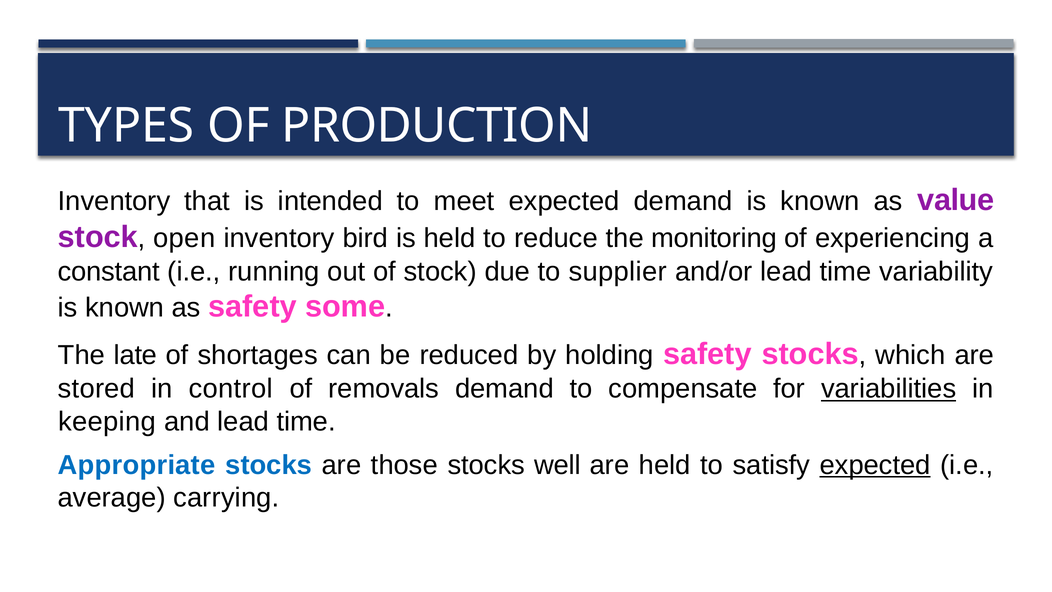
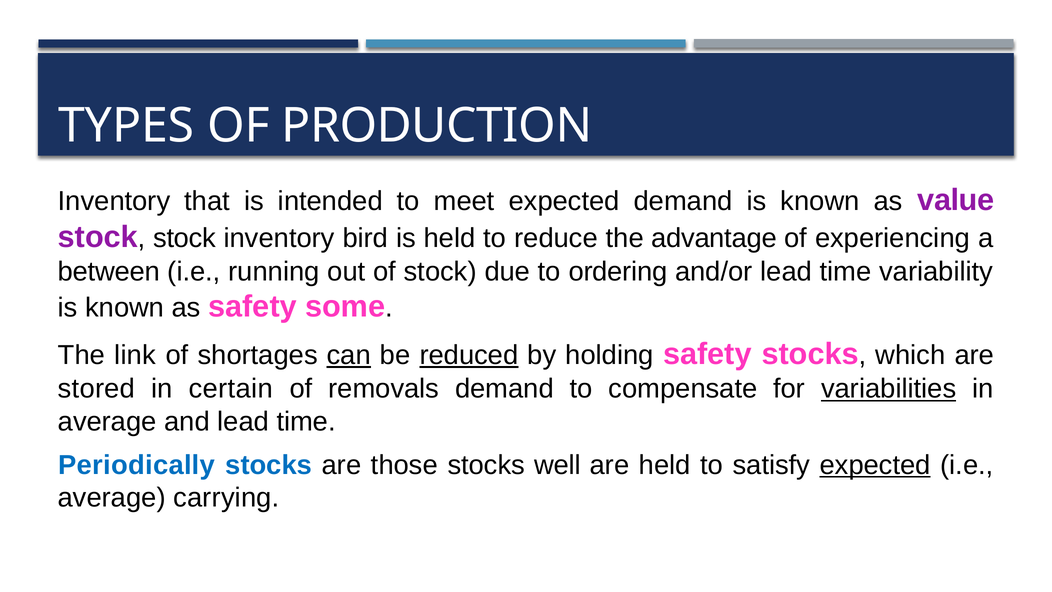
open at (184, 238): open -> stock
monitoring: monitoring -> advantage
constant: constant -> between
supplier: supplier -> ordering
late: late -> link
can underline: none -> present
reduced underline: none -> present
control: control -> certain
keeping at (107, 421): keeping -> average
Appropriate: Appropriate -> Periodically
